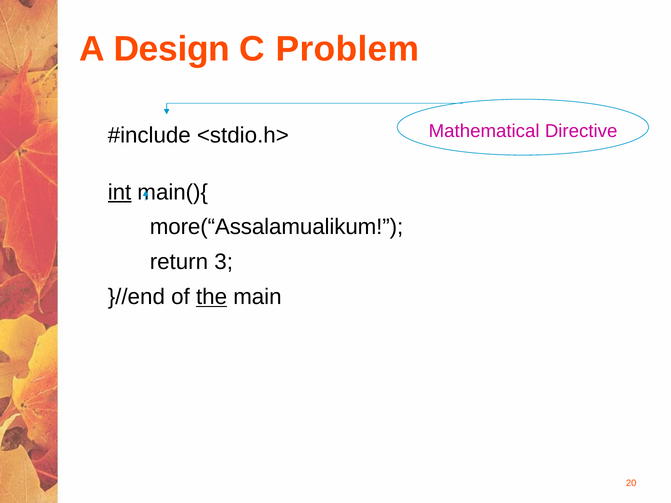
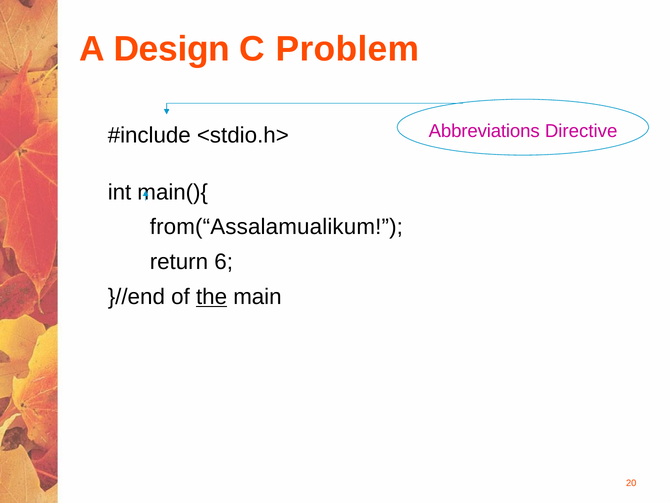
Mathematical: Mathematical -> Abbreviations
int underline: present -> none
more(“Assalamualikum: more(“Assalamualikum -> from(“Assalamualikum
3: 3 -> 6
